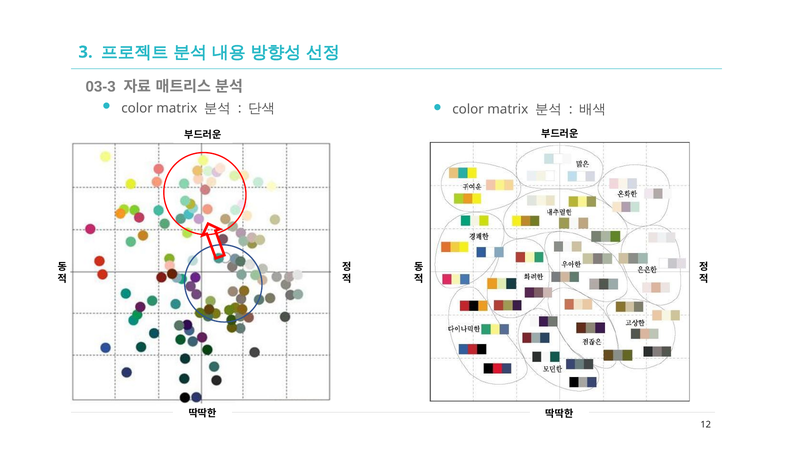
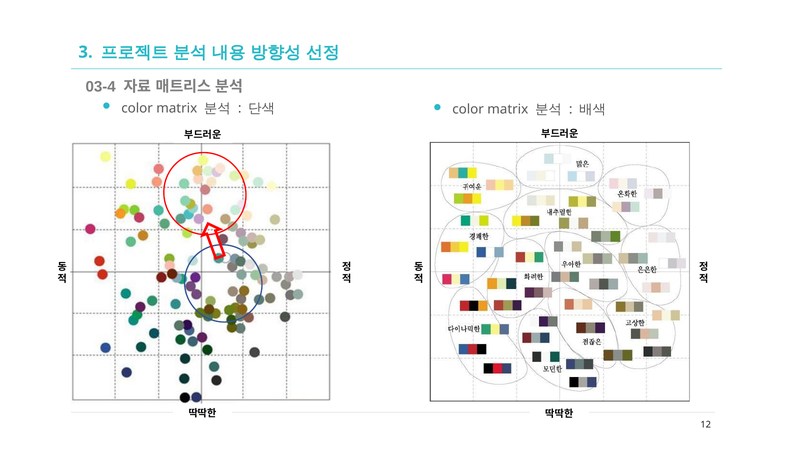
03-3: 03-3 -> 03-4
